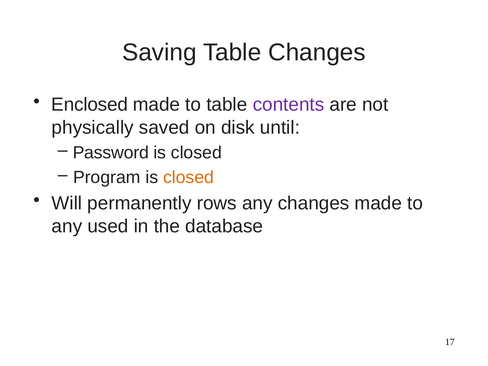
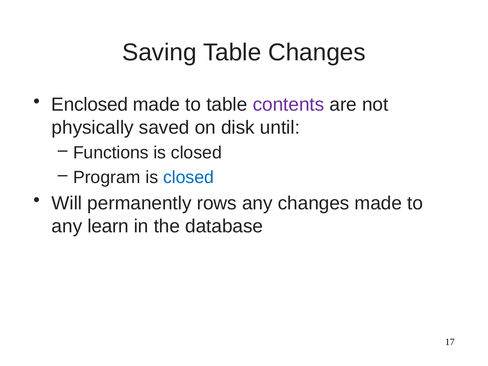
Password: Password -> Functions
closed at (189, 177) colour: orange -> blue
used: used -> learn
